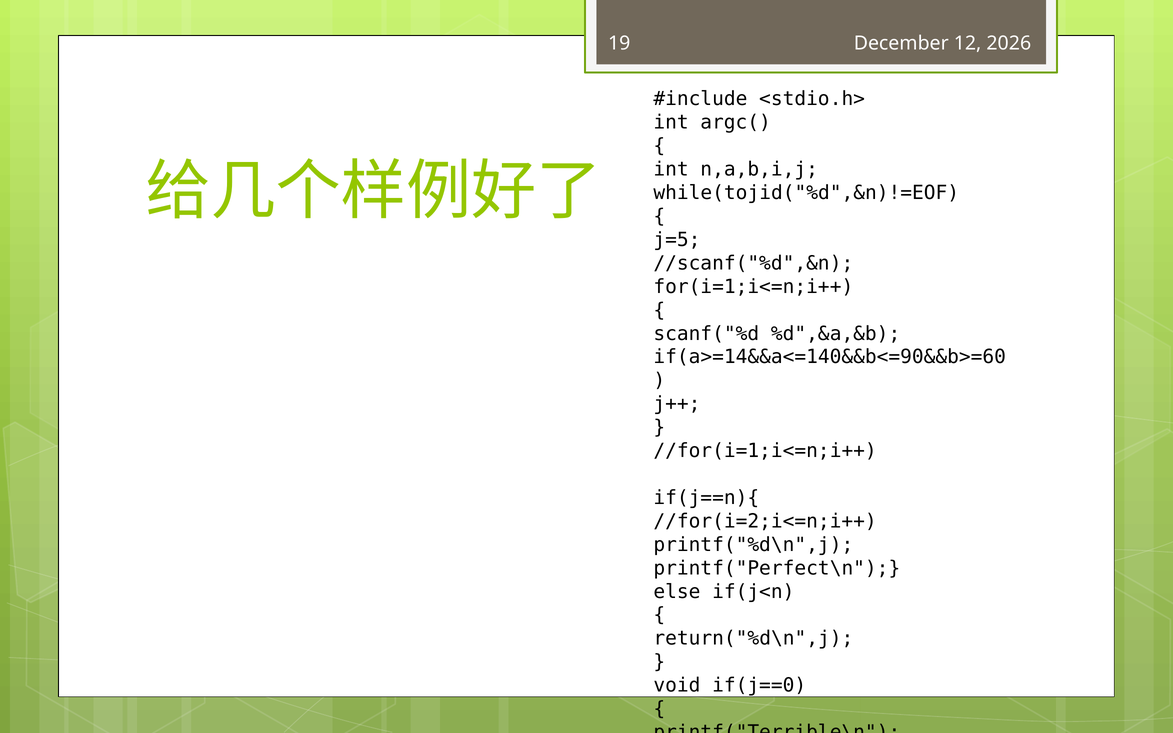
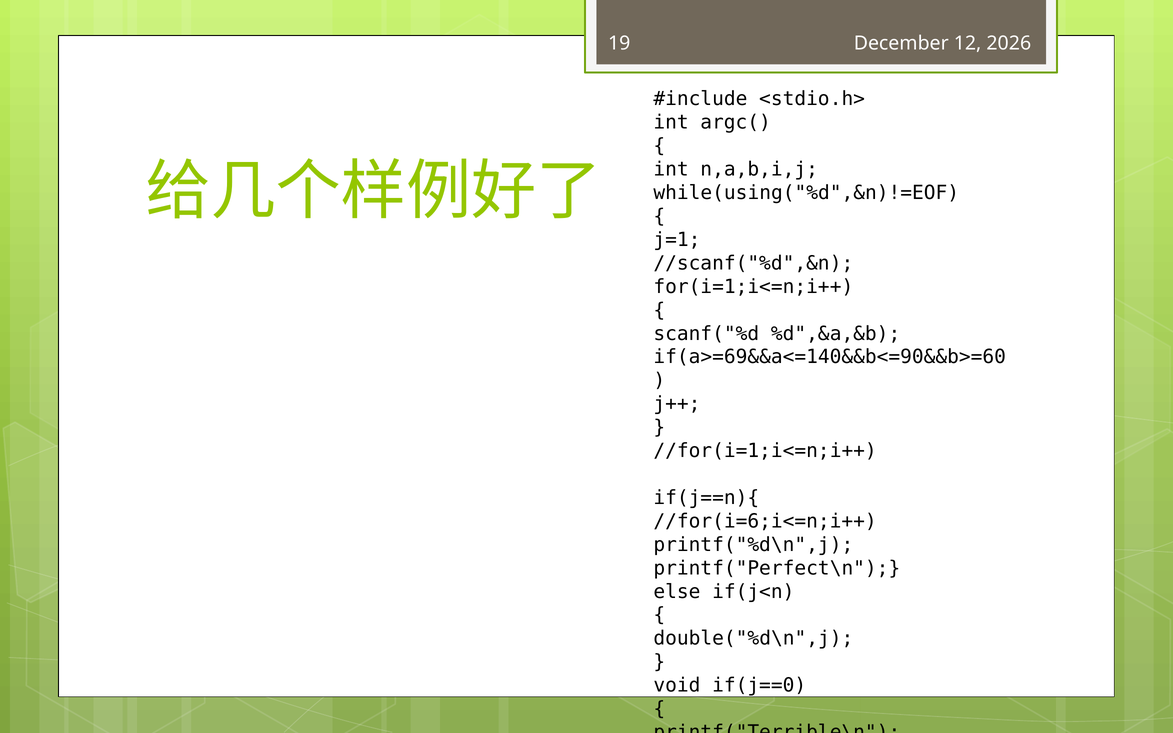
while(tojid("%d",&n)!=EOF: while(tojid("%d",&n)!=EOF -> while(using("%d",&n)!=EOF
j=5: j=5 -> j=1
if(a>=14&&a<=140&&b<=90&&b>=60: if(a>=14&&a<=140&&b<=90&&b>=60 -> if(a>=69&&a<=140&&b<=90&&b>=60
//for(i=2;i<=n;i++: //for(i=2;i<=n;i++ -> //for(i=6;i<=n;i++
return("%d\n",j: return("%d\n",j -> double("%d\n",j
